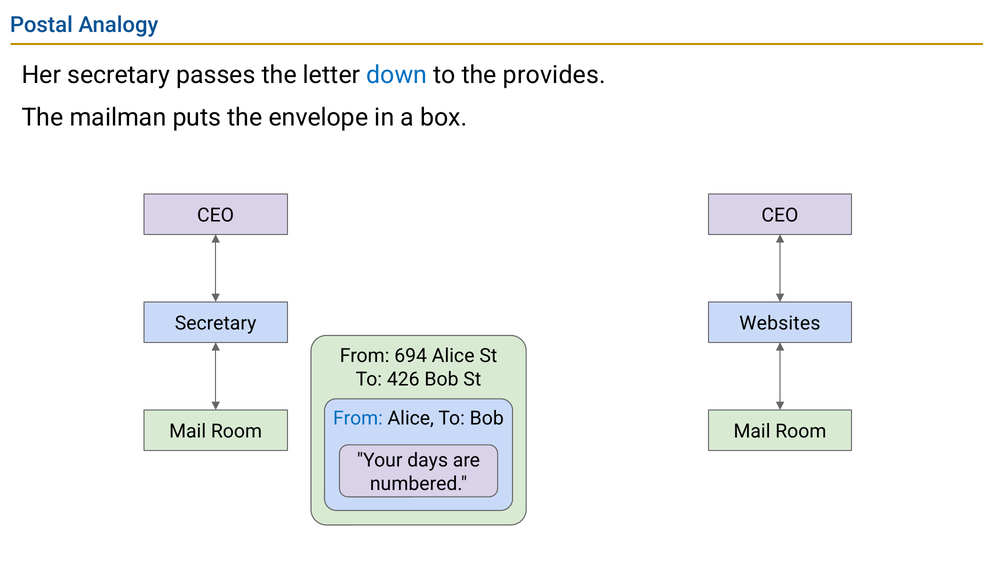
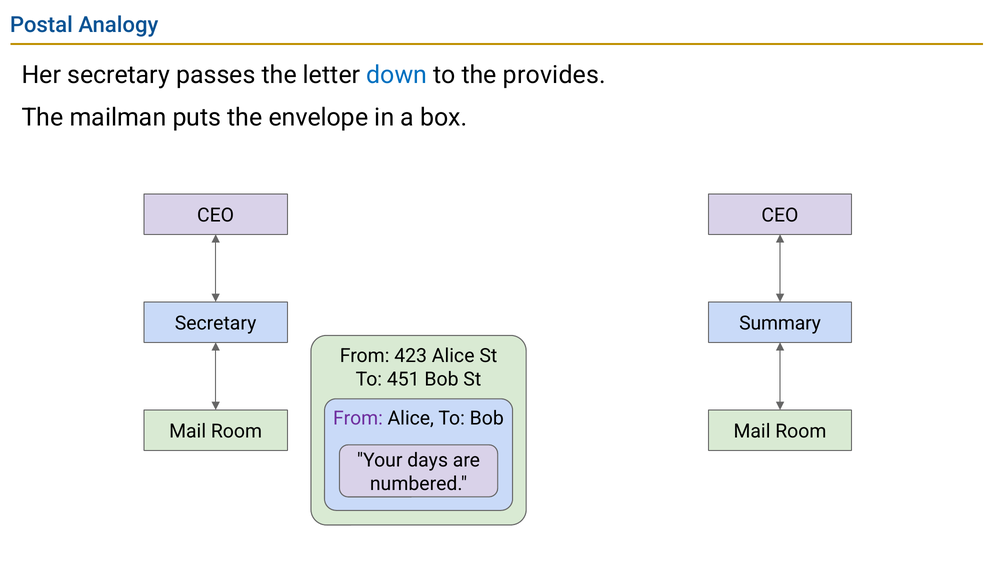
Websites: Websites -> Summary
694: 694 -> 423
426: 426 -> 451
From at (358, 418) colour: blue -> purple
